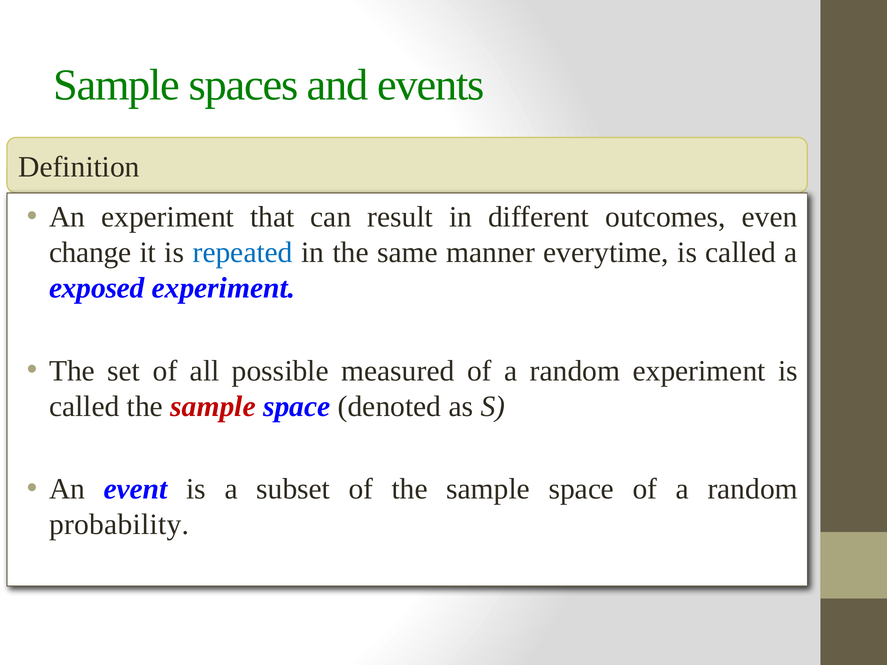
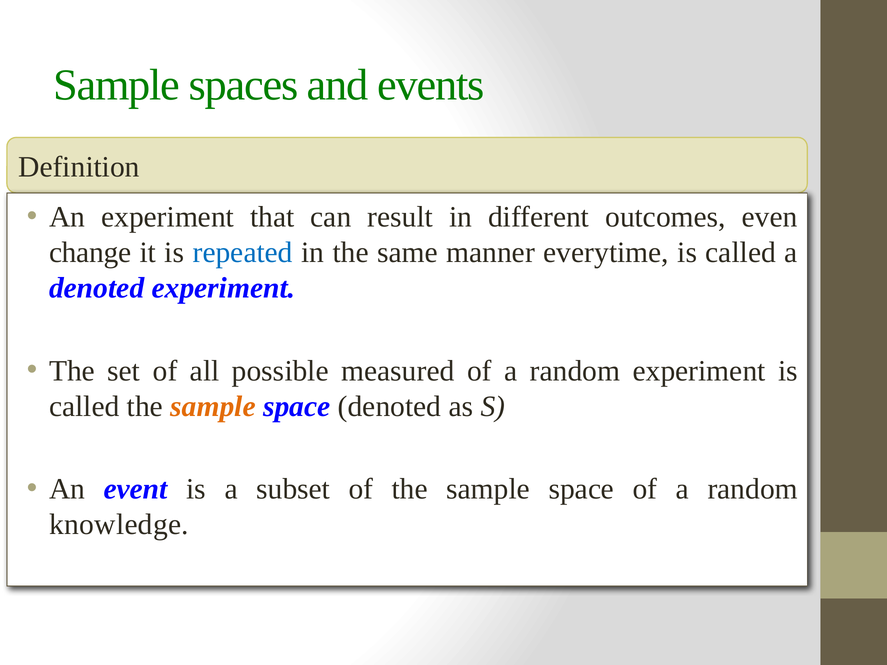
exposed at (97, 288): exposed -> denoted
sample at (213, 406) colour: red -> orange
probability: probability -> knowledge
